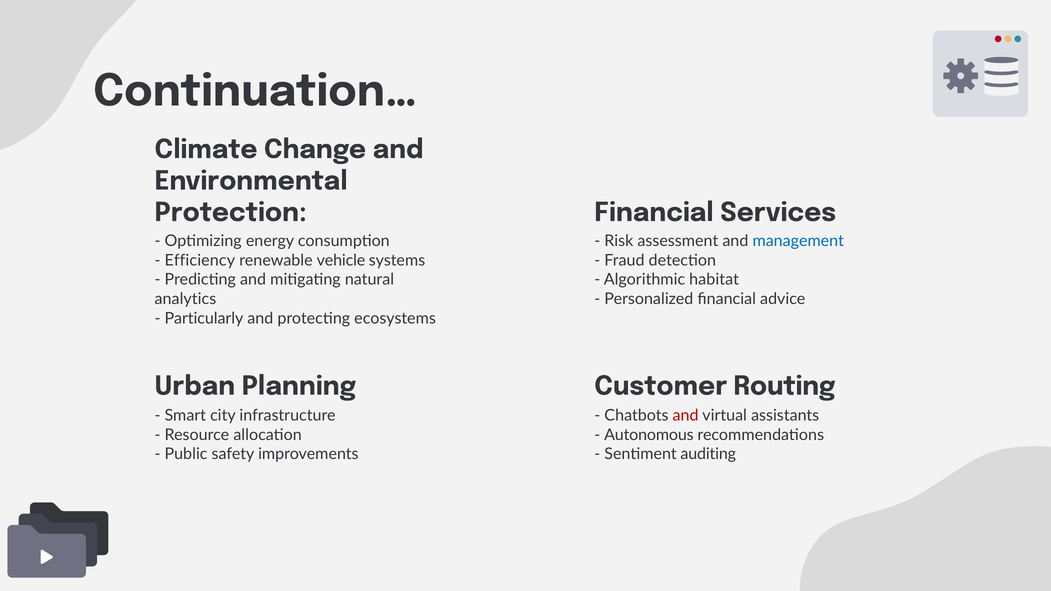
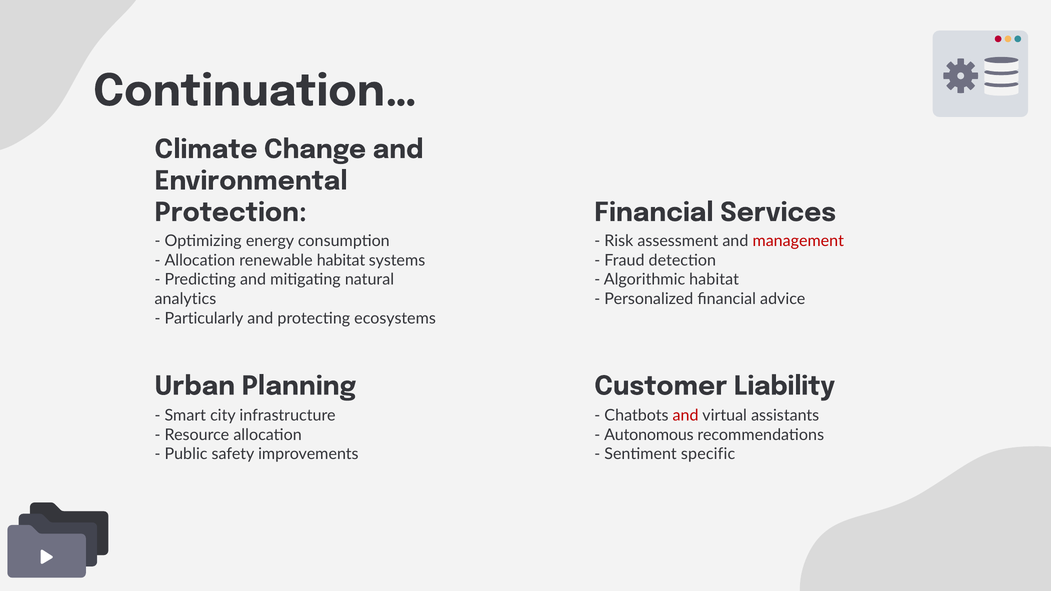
management colour: blue -> red
Efficiency at (200, 260): Efficiency -> Allocation
renewable vehicle: vehicle -> habitat
Routing: Routing -> Liability
auditing: auditing -> specific
